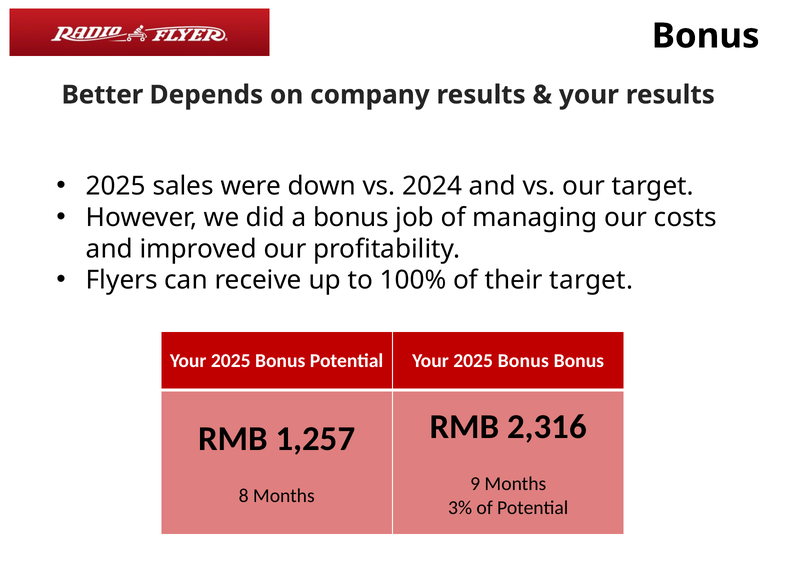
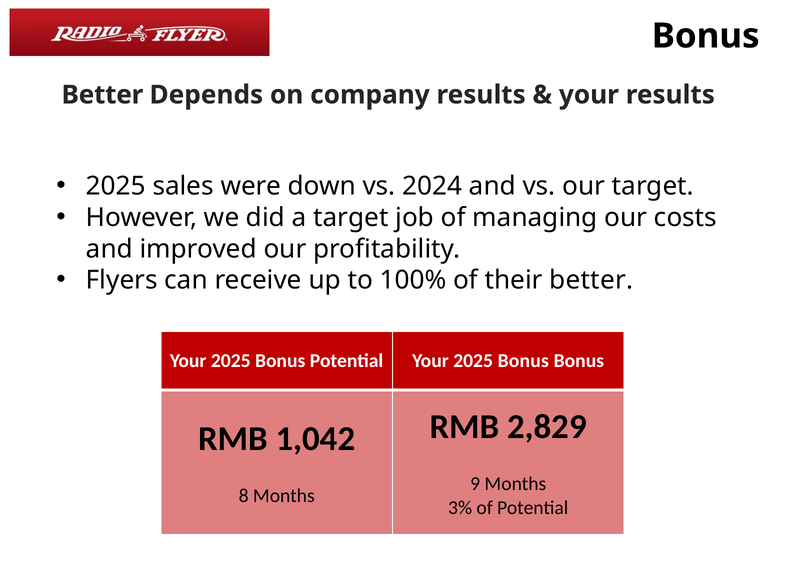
a bonus: bonus -> target
their target: target -> better
2,316: 2,316 -> 2,829
1,257: 1,257 -> 1,042
